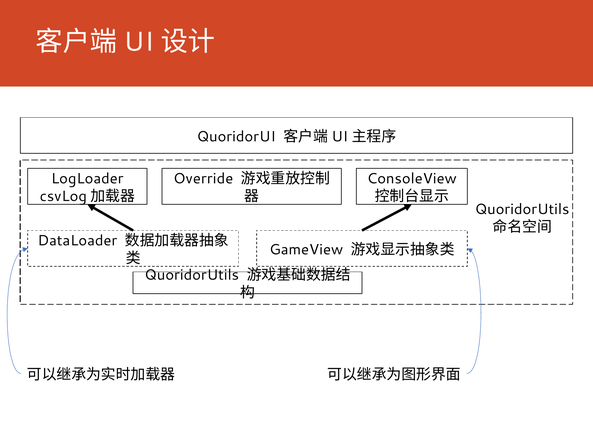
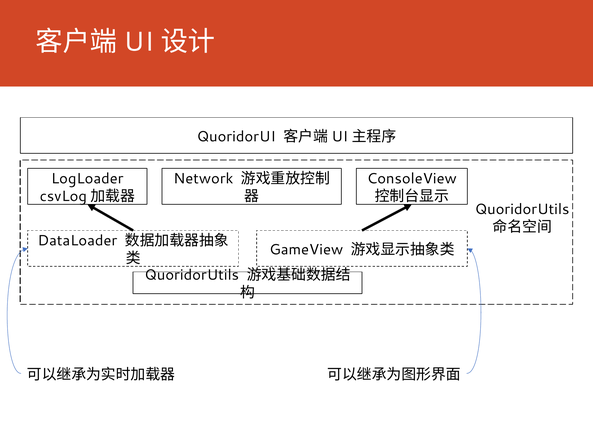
Override: Override -> Network
